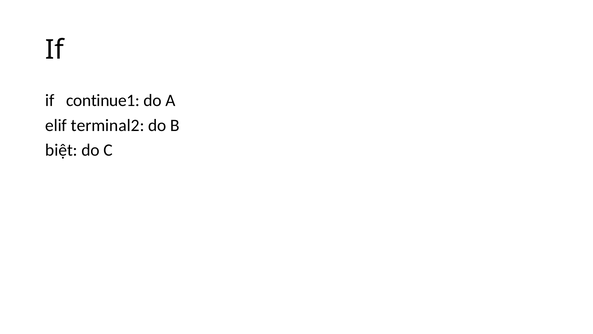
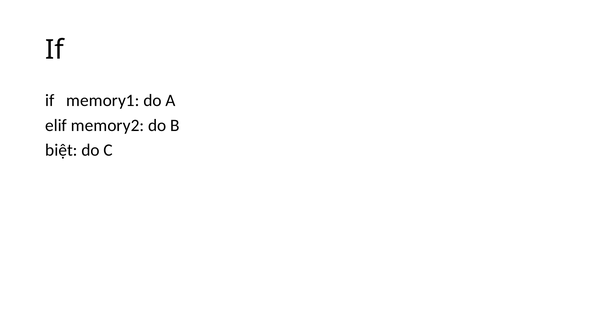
continue1: continue1 -> memory1
terminal2: terminal2 -> memory2
